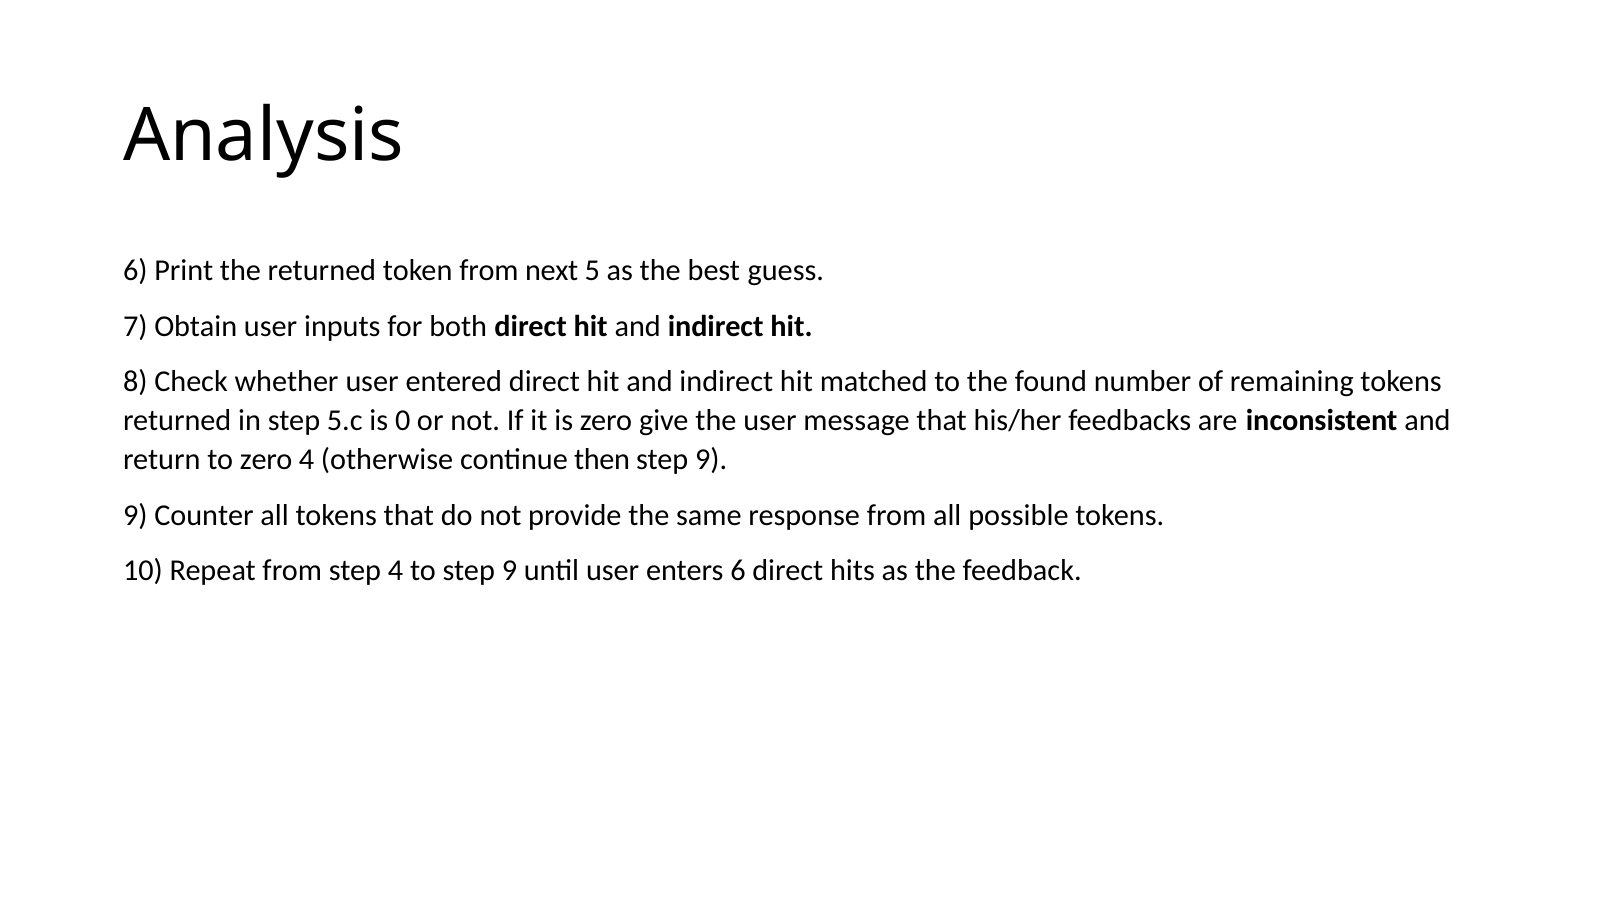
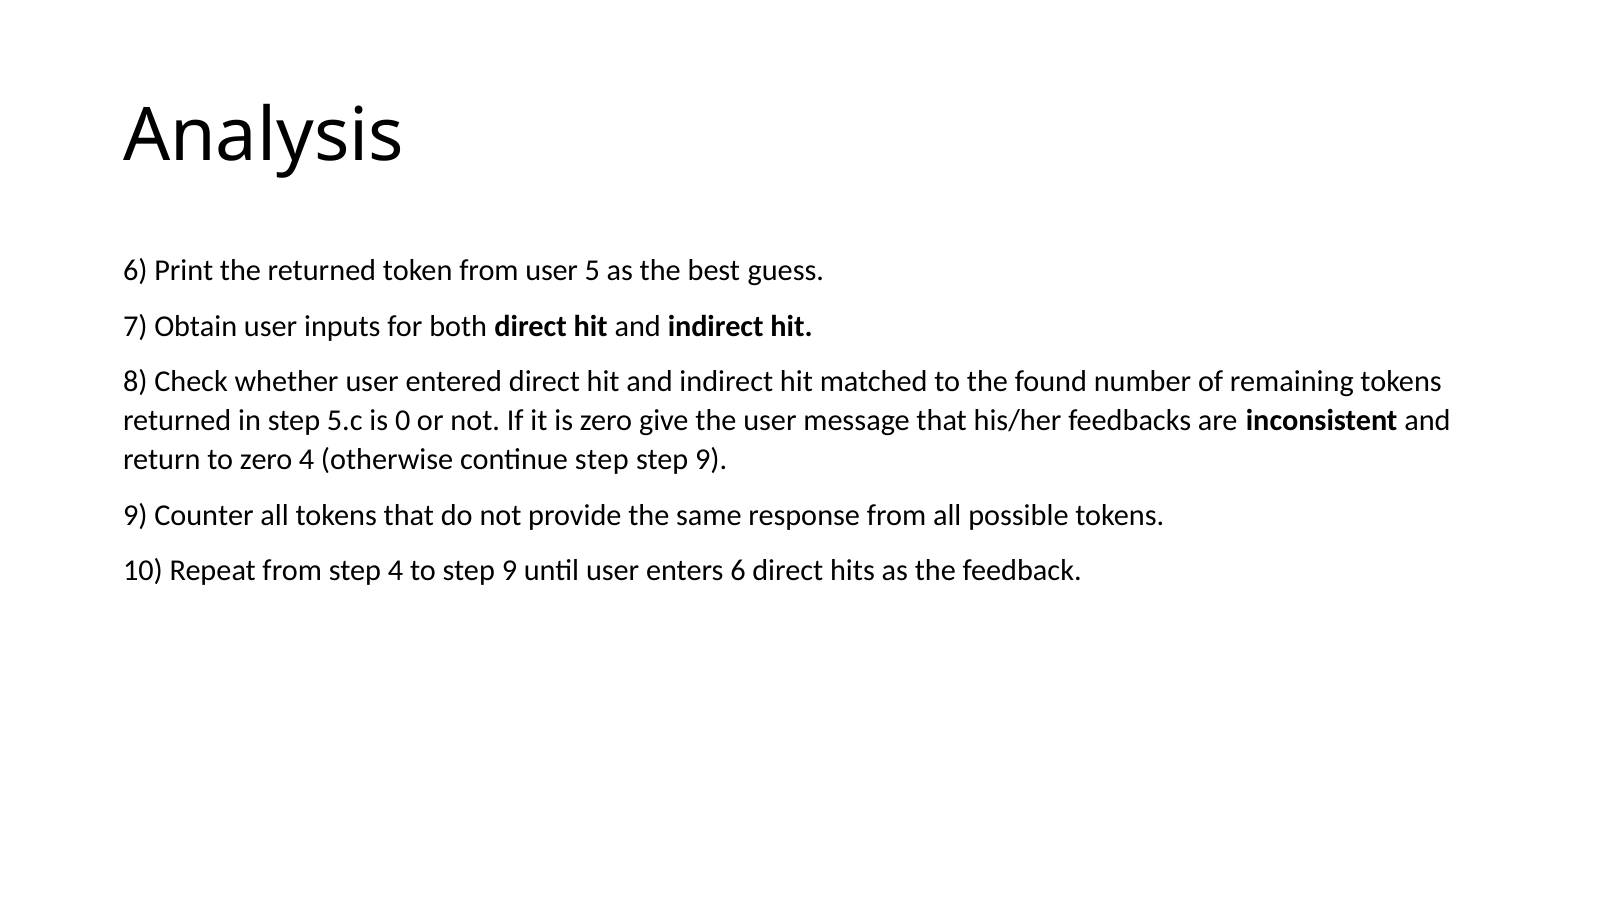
from next: next -> user
continue then: then -> step
